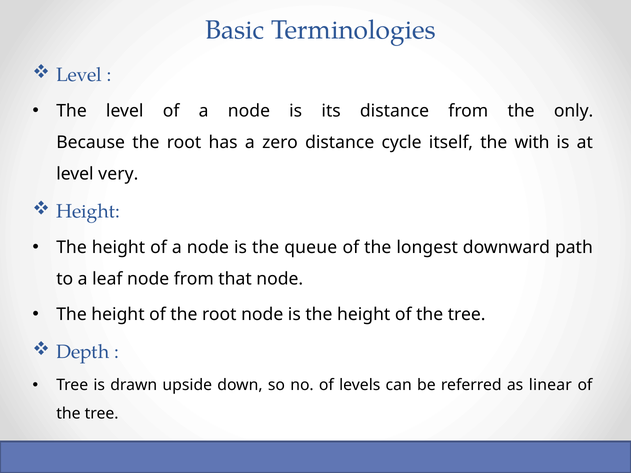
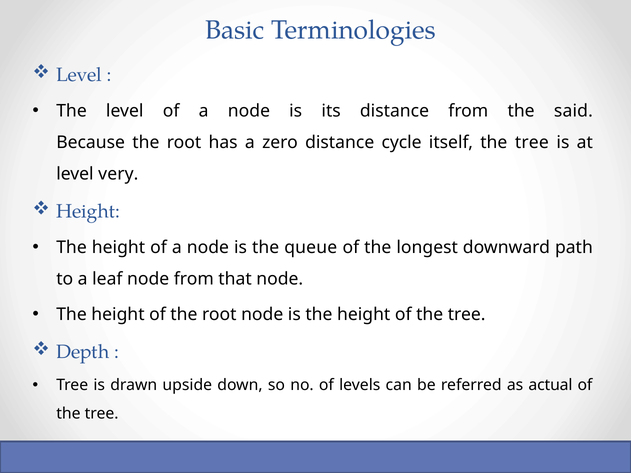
only: only -> said
itself the with: with -> tree
linear: linear -> actual
